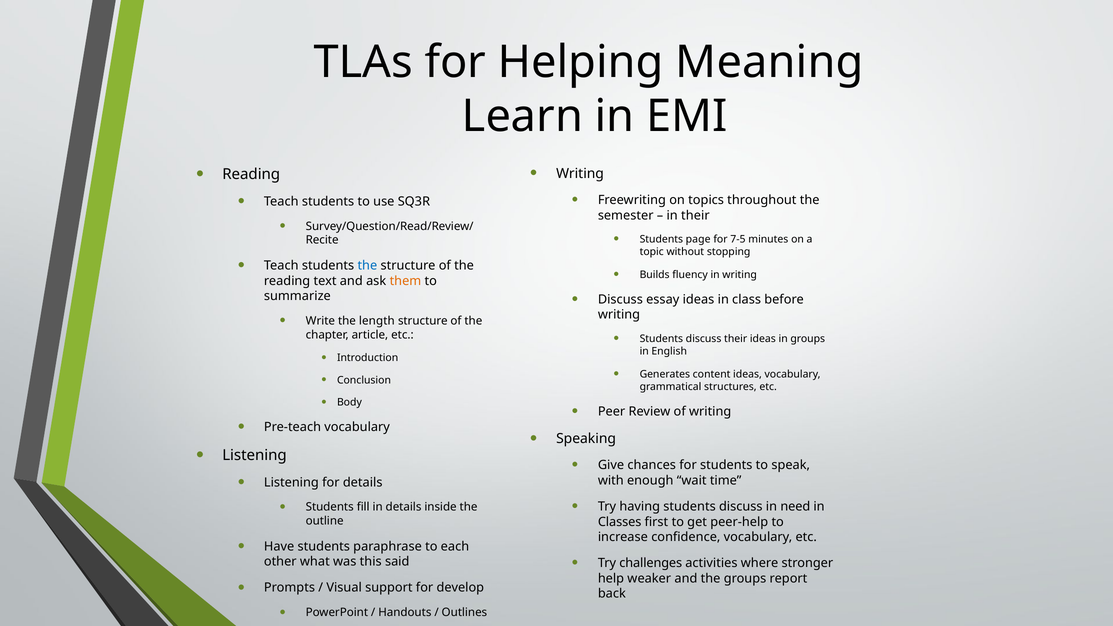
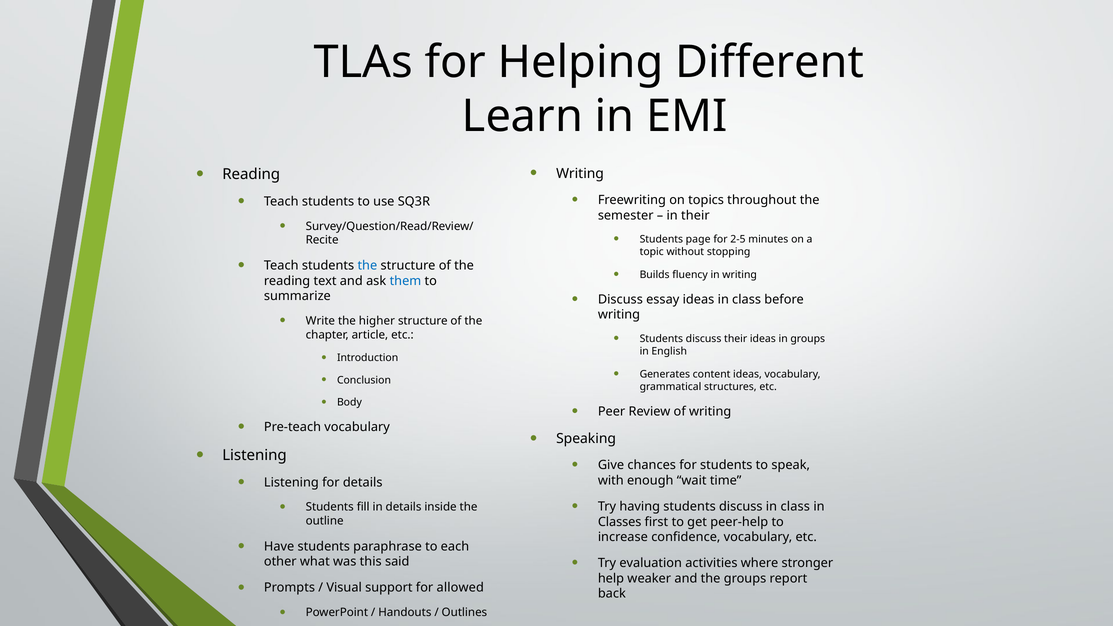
Meaning: Meaning -> Different
7-5: 7-5 -> 2-5
them colour: orange -> blue
length: length -> higher
discuss in need: need -> class
challenges: challenges -> evaluation
develop: develop -> allowed
